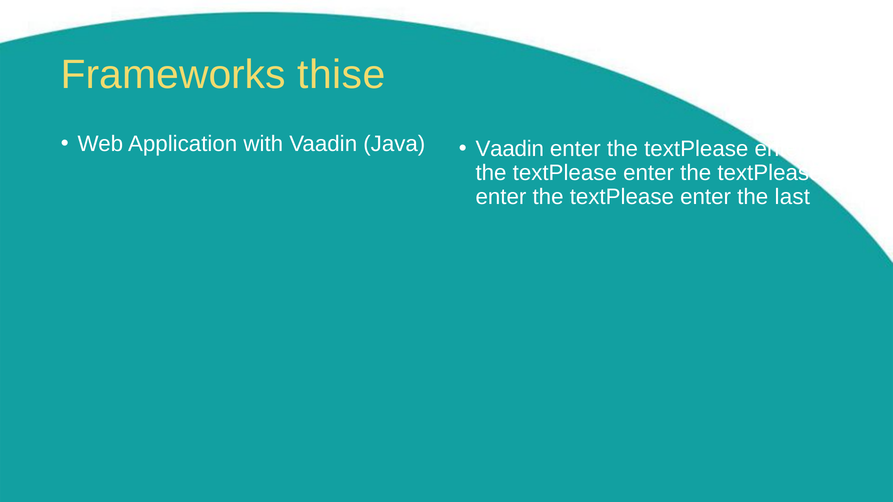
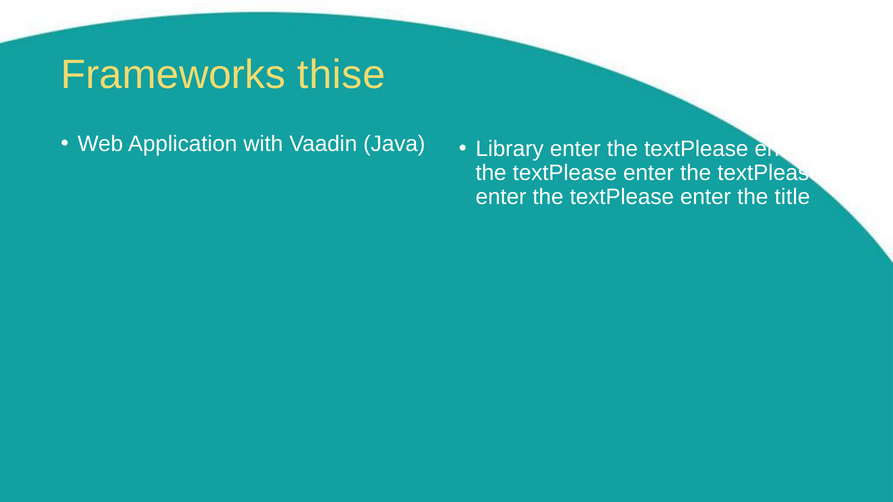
Vaadin at (510, 149): Vaadin -> Library
last: last -> title
